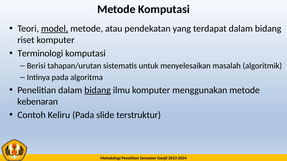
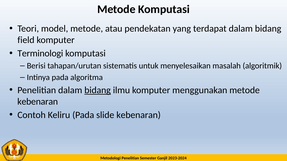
model underline: present -> none
riset: riset -> field
slide terstruktur: terstruktur -> kebenaran
